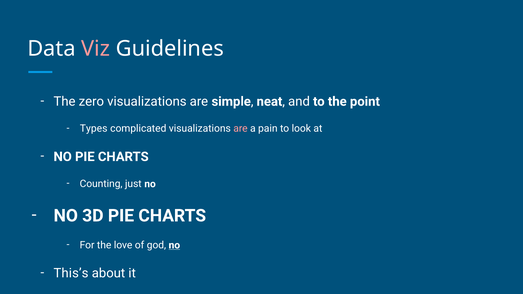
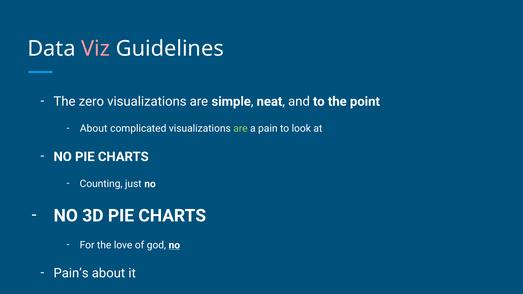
Types at (94, 129): Types -> About
are at (240, 129) colour: pink -> light green
This’s: This’s -> Pain’s
